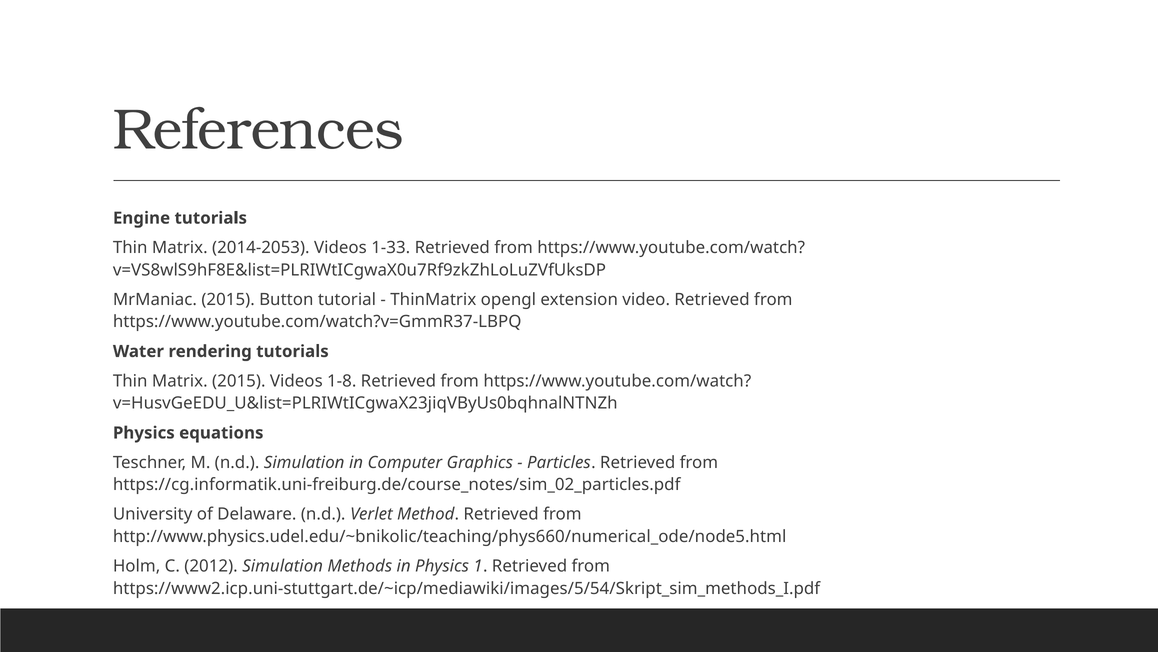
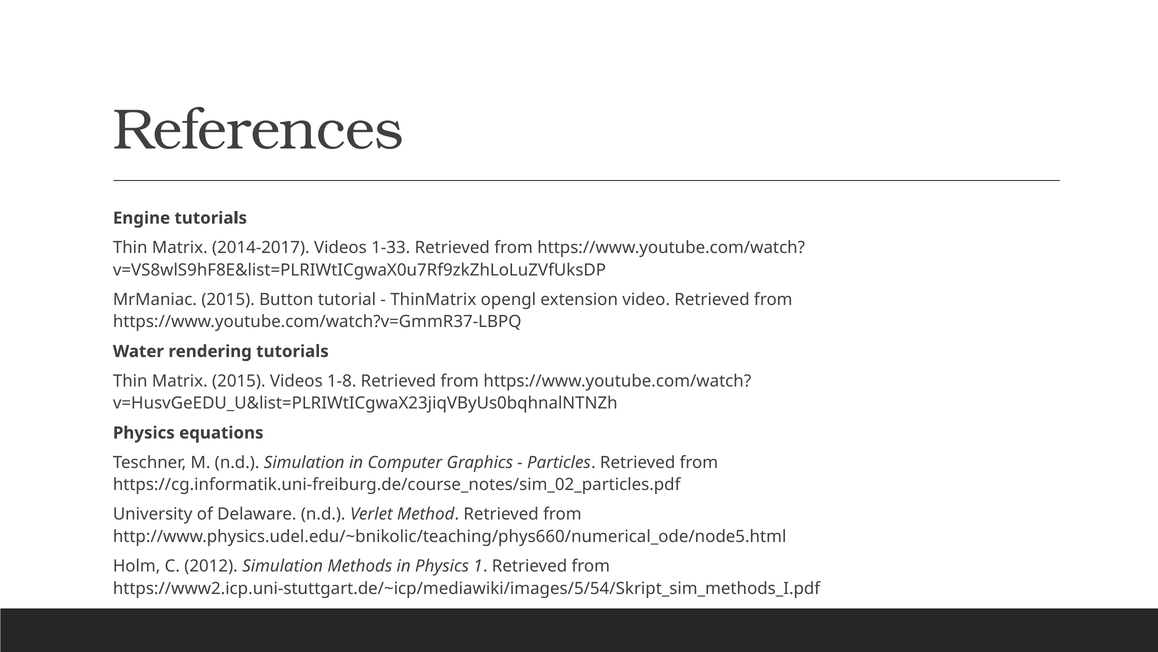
2014-2053: 2014-2053 -> 2014-2017
